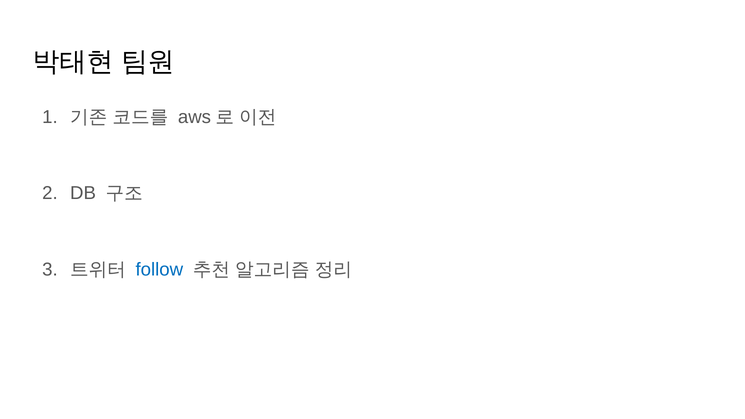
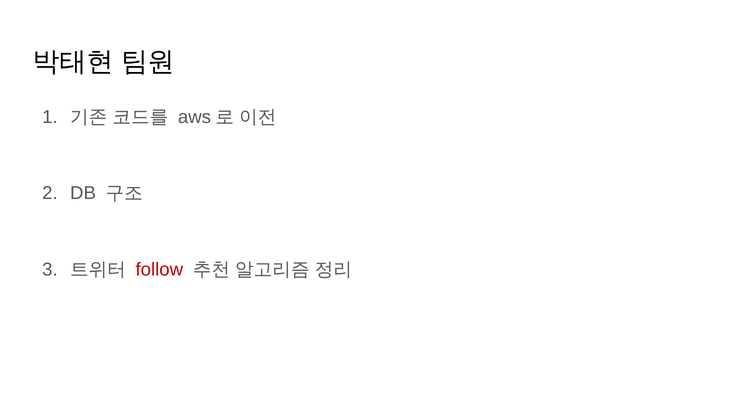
follow colour: blue -> red
